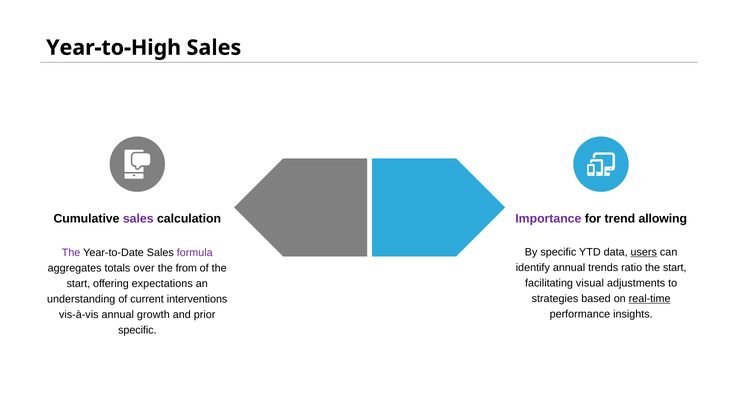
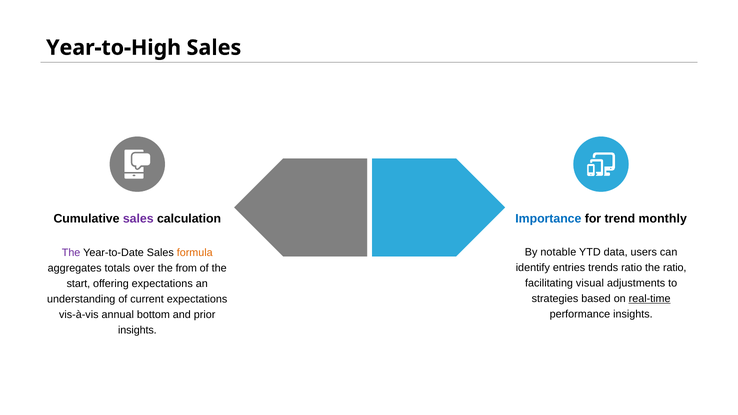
Importance colour: purple -> blue
allowing: allowing -> monthly
By specific: specific -> notable
users underline: present -> none
formula colour: purple -> orange
identify annual: annual -> entries
start at (675, 268): start -> ratio
current interventions: interventions -> expectations
growth: growth -> bottom
specific at (137, 330): specific -> insights
